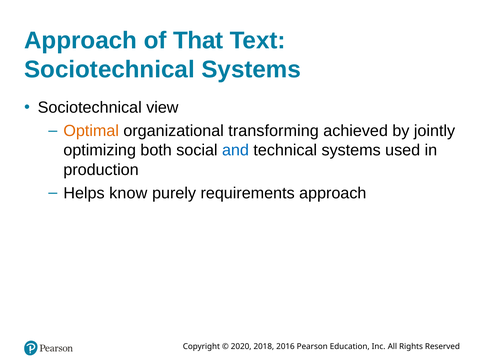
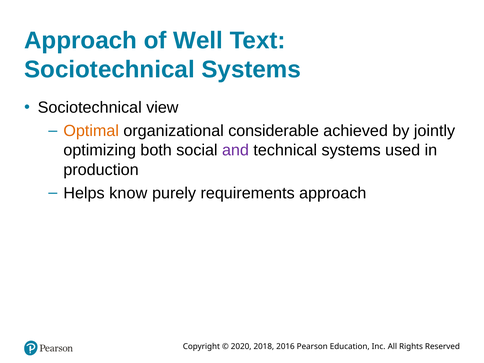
That: That -> Well
transforming: transforming -> considerable
and colour: blue -> purple
